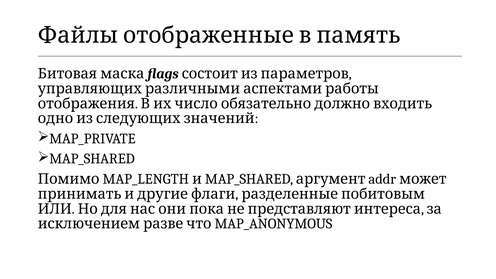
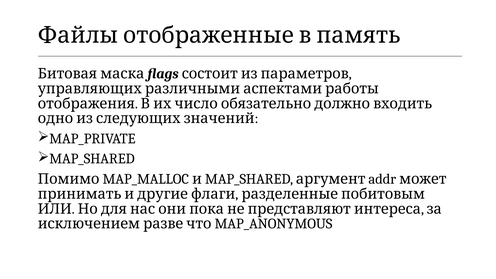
MAP_LENGTH: MAP_LENGTH -> MAP_MALLOC
